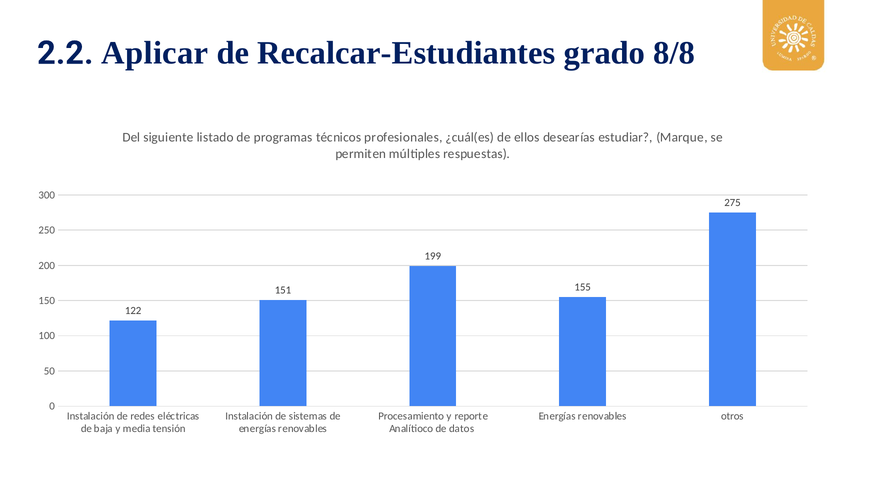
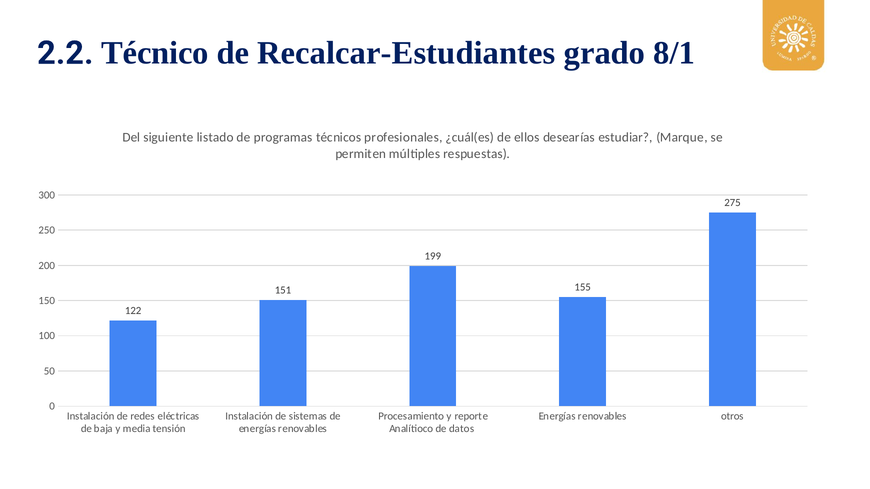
Aplicar: Aplicar -> Técnico
8/8: 8/8 -> 8/1
